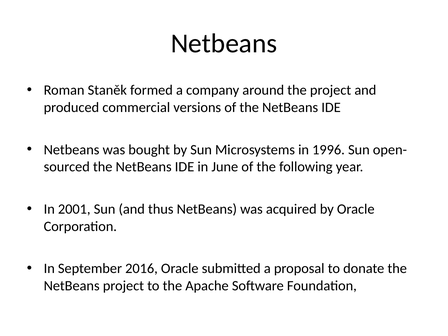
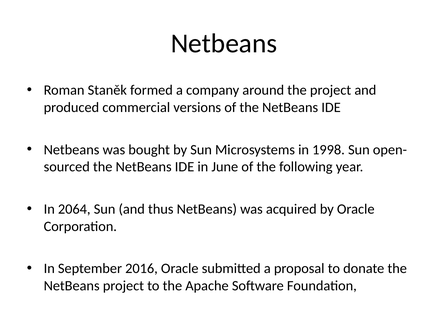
1996: 1996 -> 1998
2001: 2001 -> 2064
